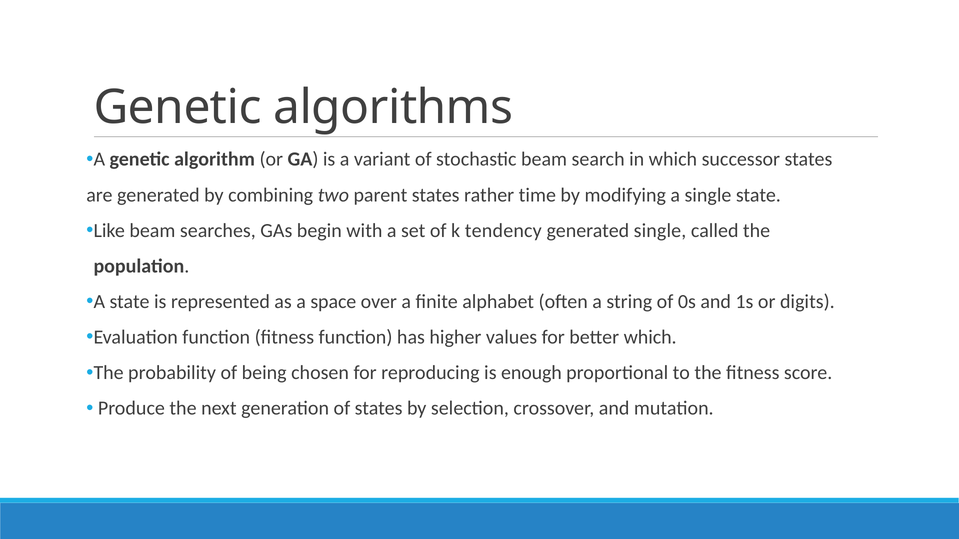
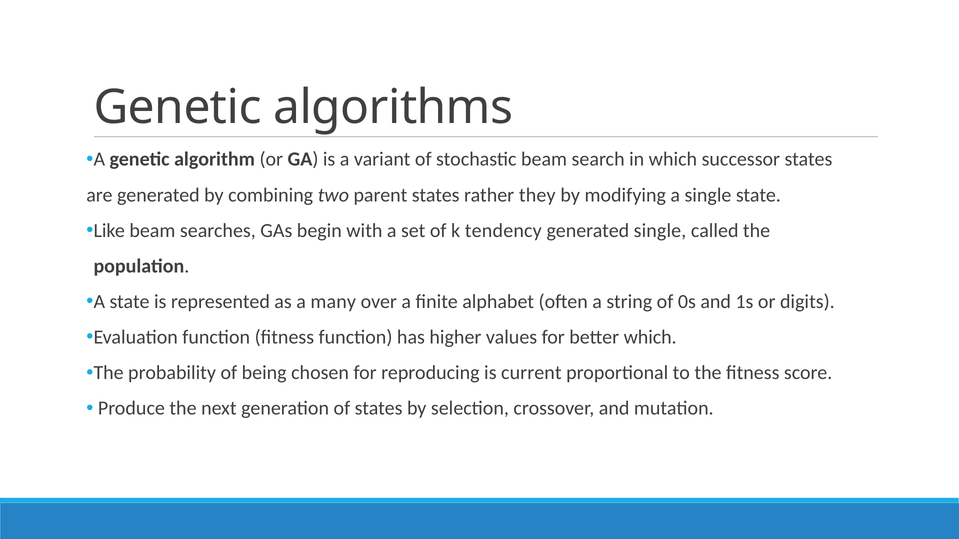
time: time -> they
space: space -> many
enough: enough -> current
